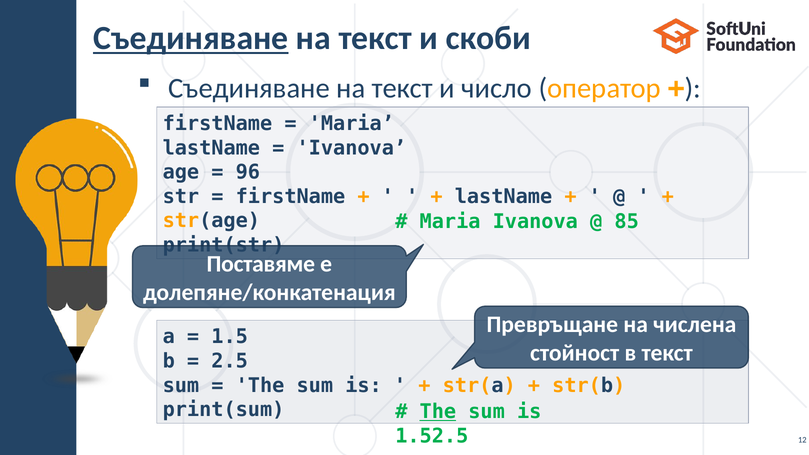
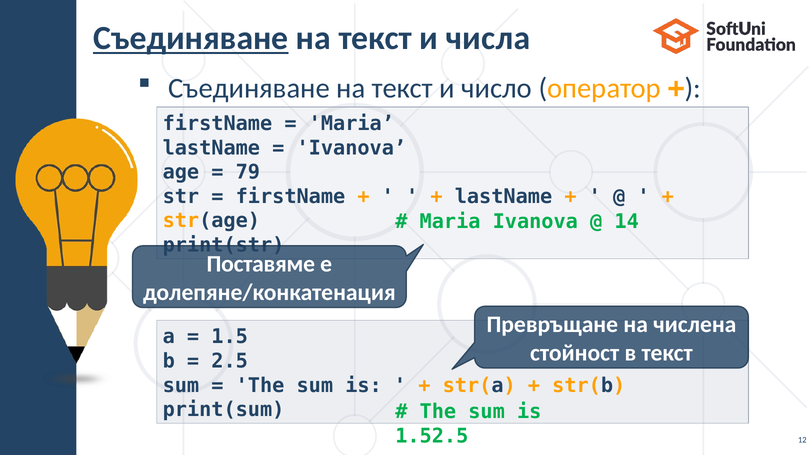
скоби: скоби -> числа
96: 96 -> 79
85: 85 -> 14
The at (438, 412) underline: present -> none
